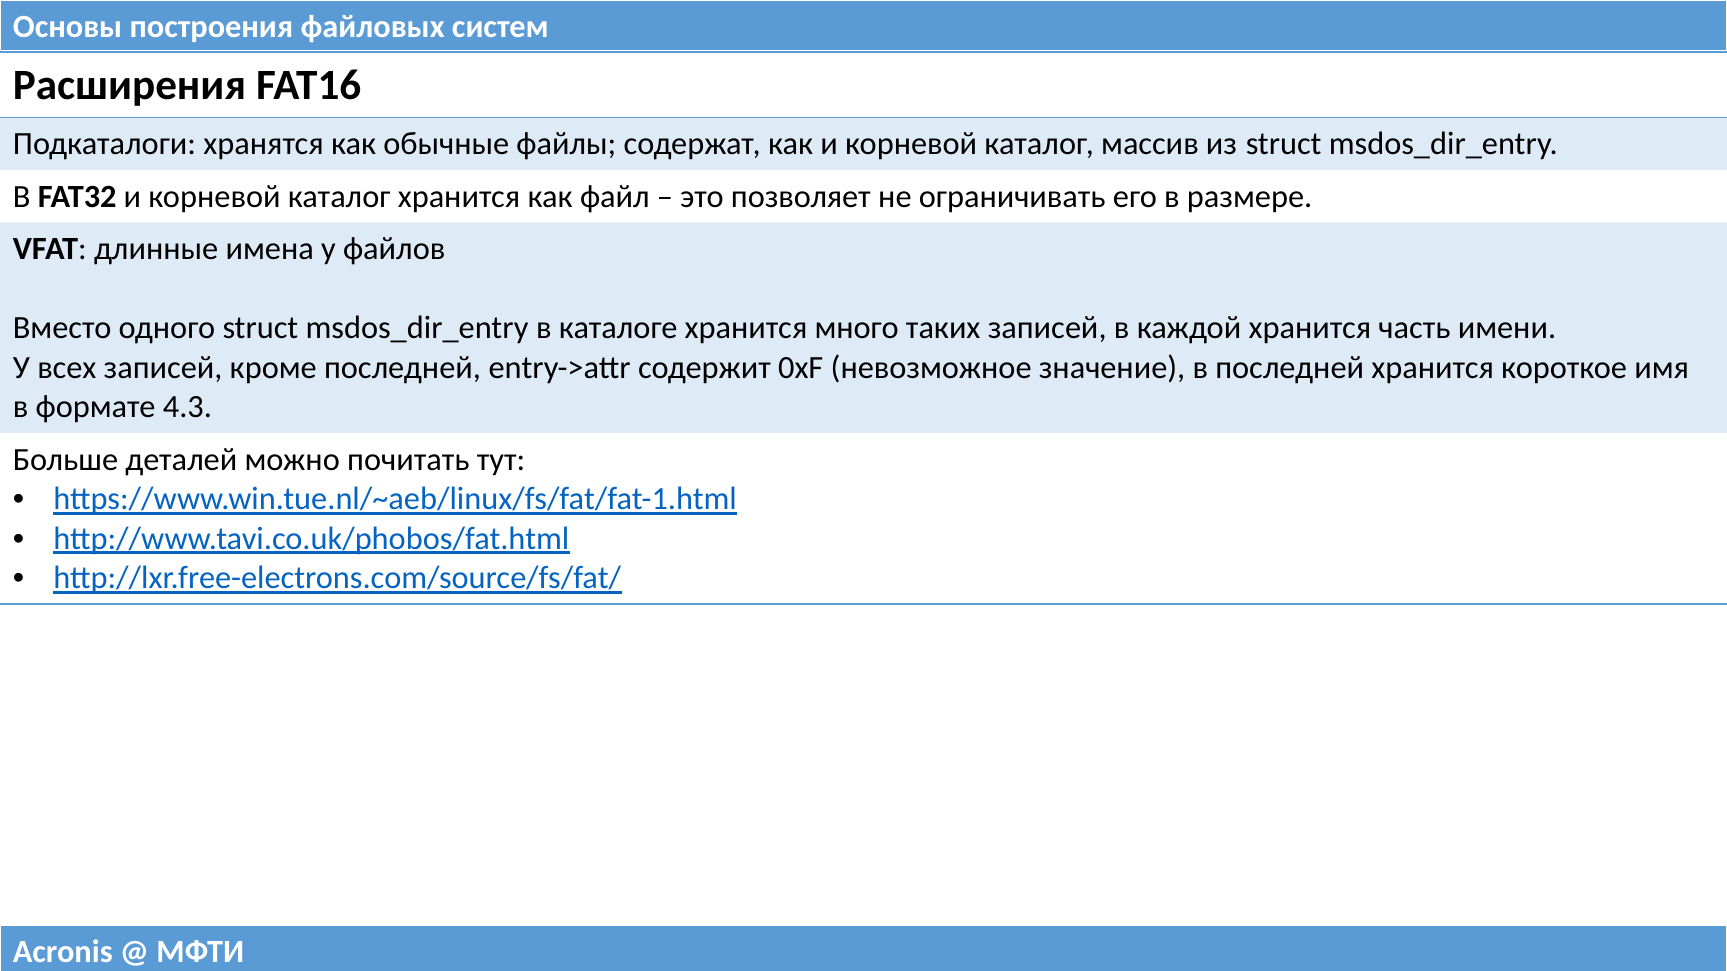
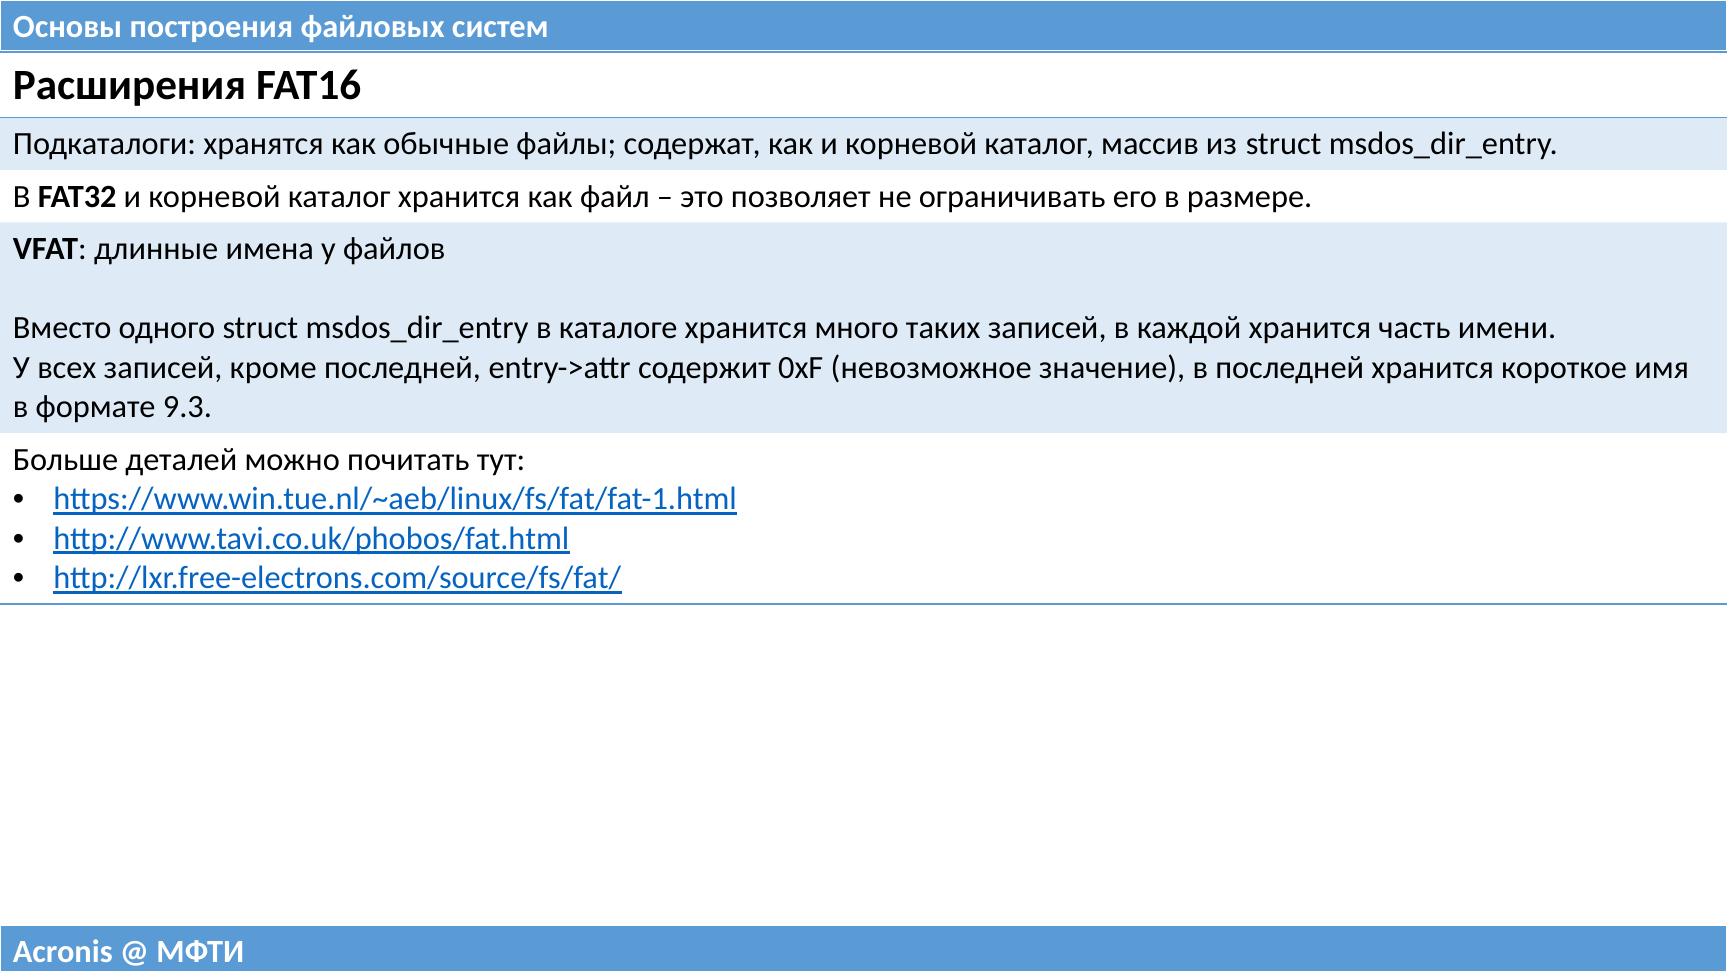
4.3: 4.3 -> 9.3
